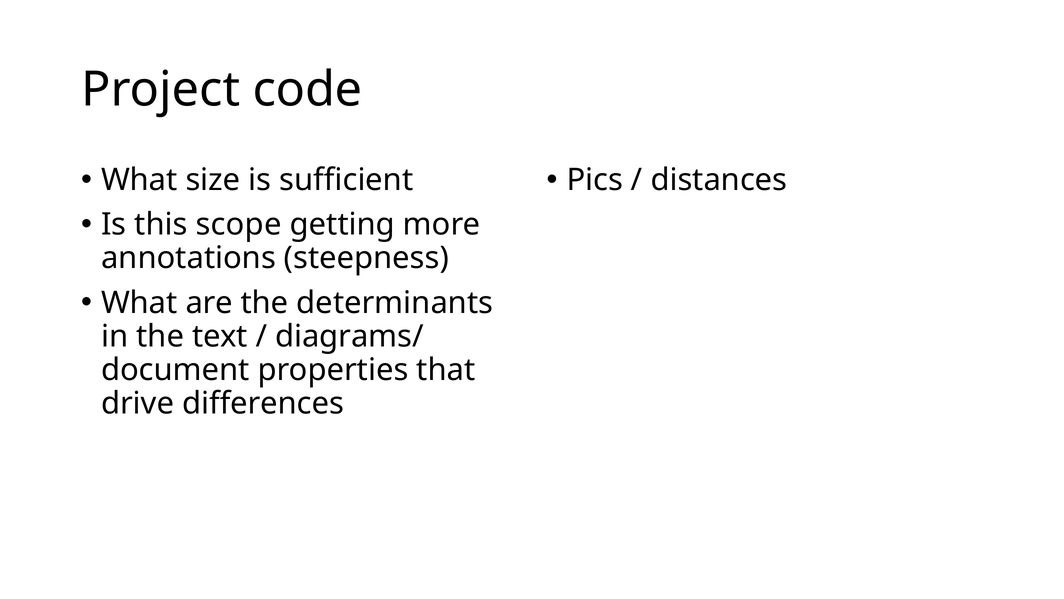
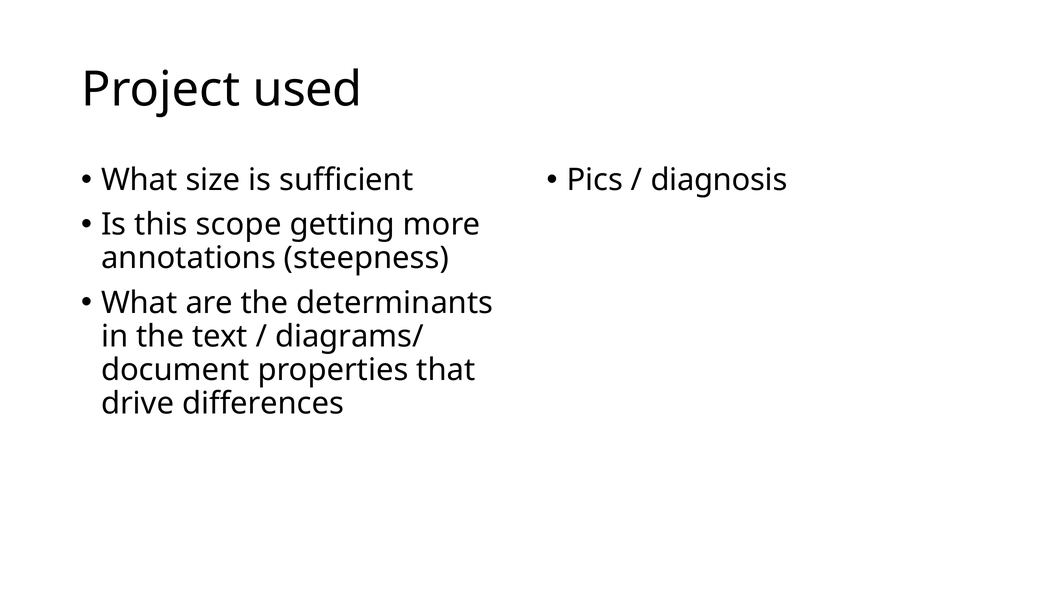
code: code -> used
distances: distances -> diagnosis
